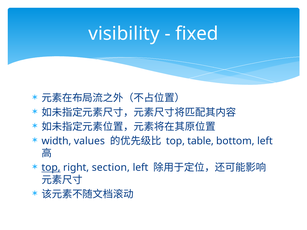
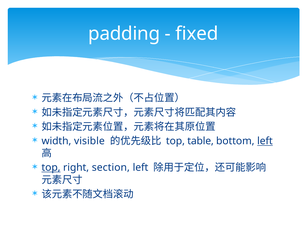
visibility: visibility -> padding
values: values -> visible
left at (265, 141) underline: none -> present
